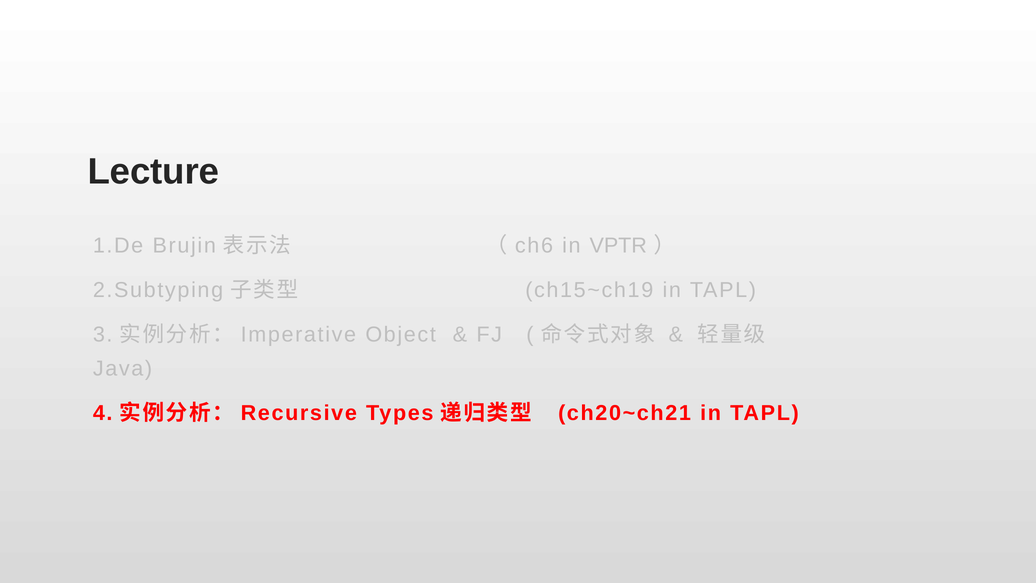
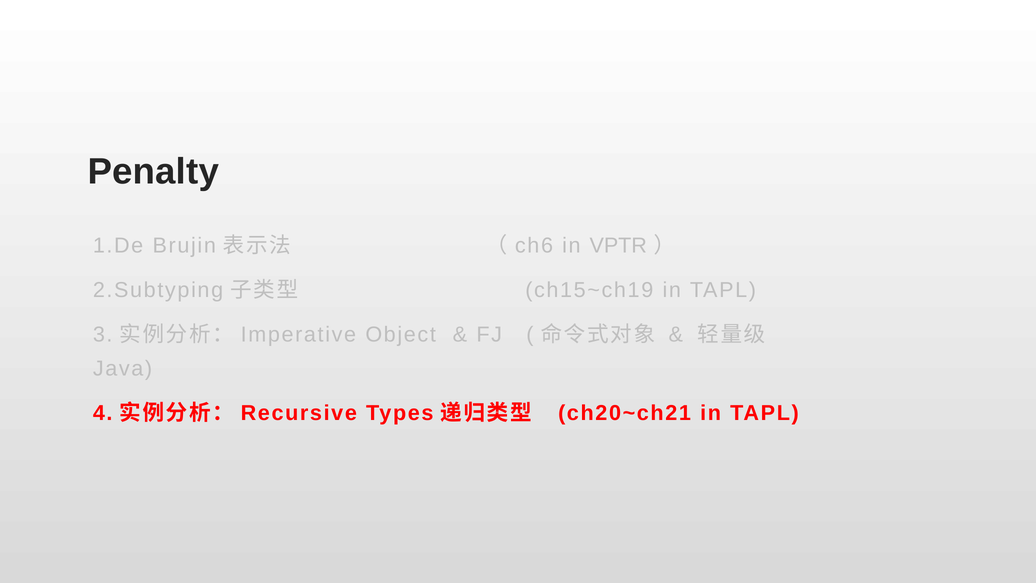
Lecture: Lecture -> Penalty
